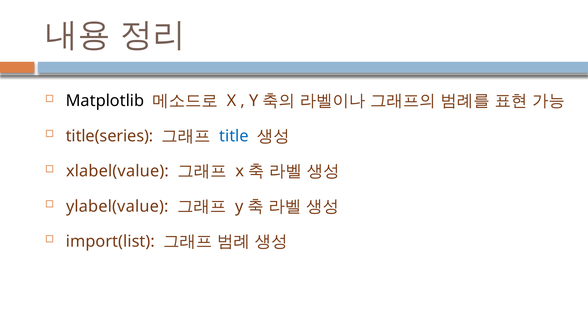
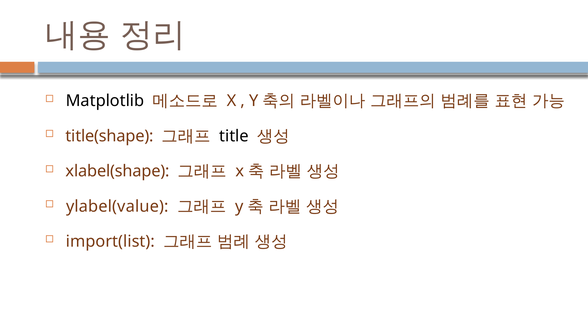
title(series: title(series -> title(shape
title colour: blue -> black
xlabel(value: xlabel(value -> xlabel(shape
